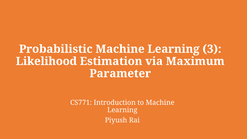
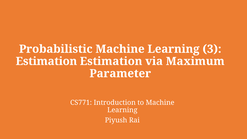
Likelihood at (46, 61): Likelihood -> Estimation
